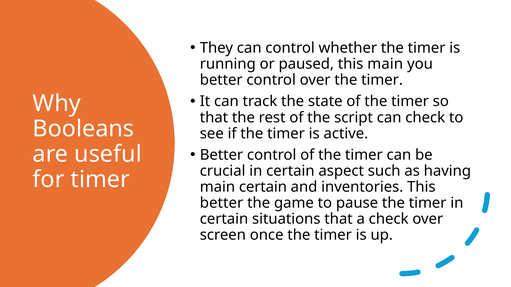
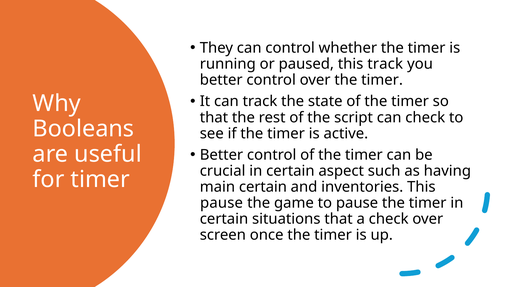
this main: main -> track
better at (222, 203): better -> pause
